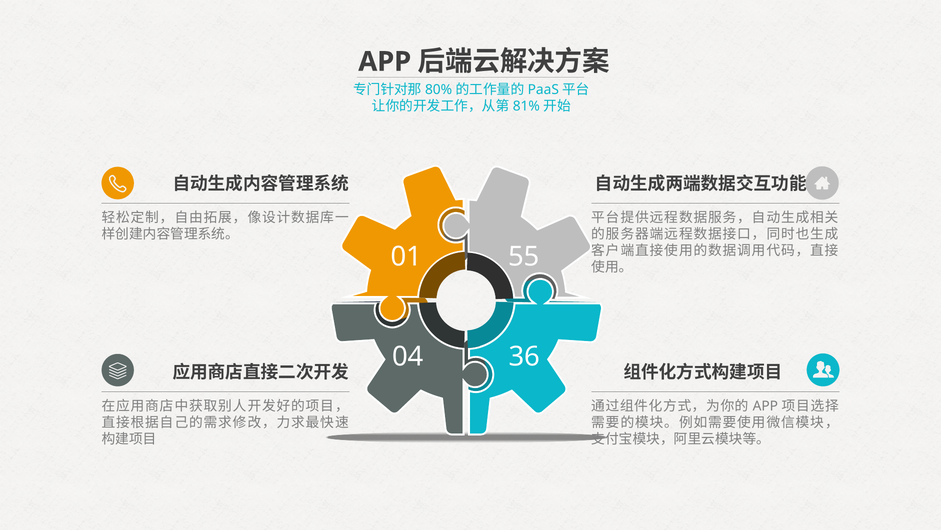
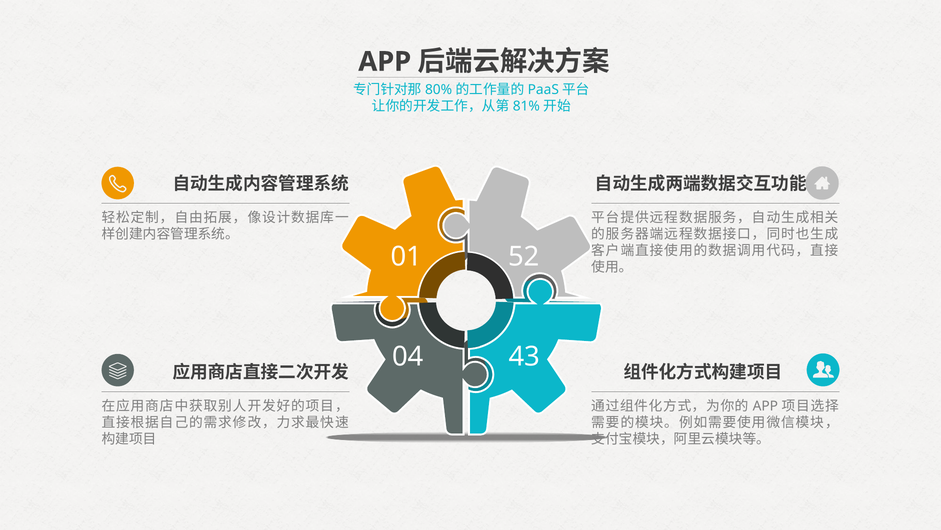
55: 55 -> 52
36: 36 -> 43
